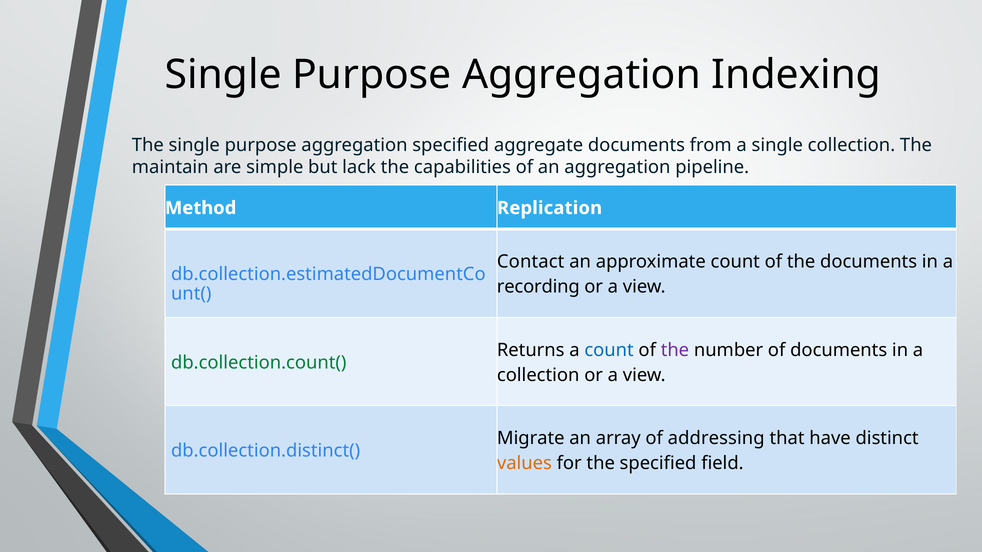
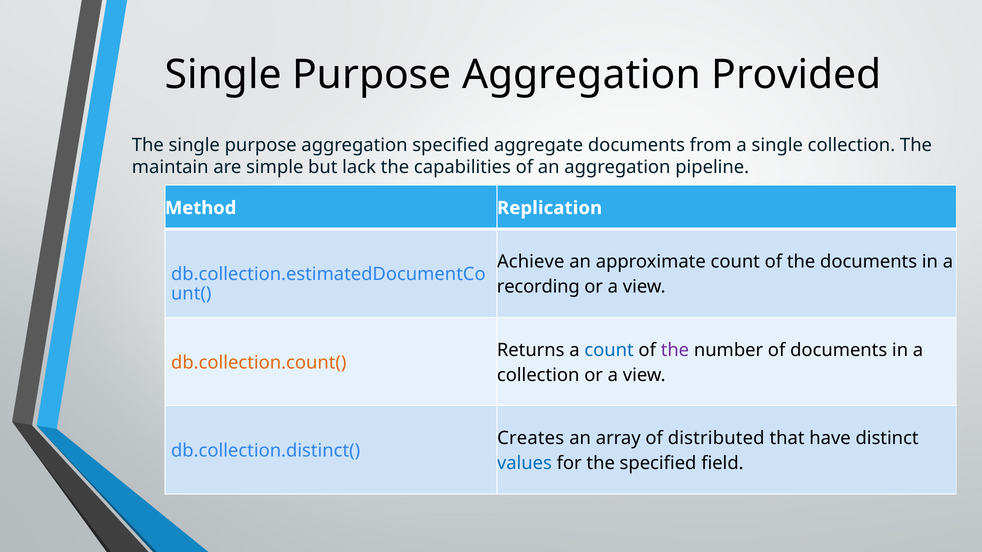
Indexing: Indexing -> Provided
Contact: Contact -> Achieve
db.collection.count( colour: green -> orange
Migrate: Migrate -> Creates
addressing: addressing -> distributed
values colour: orange -> blue
